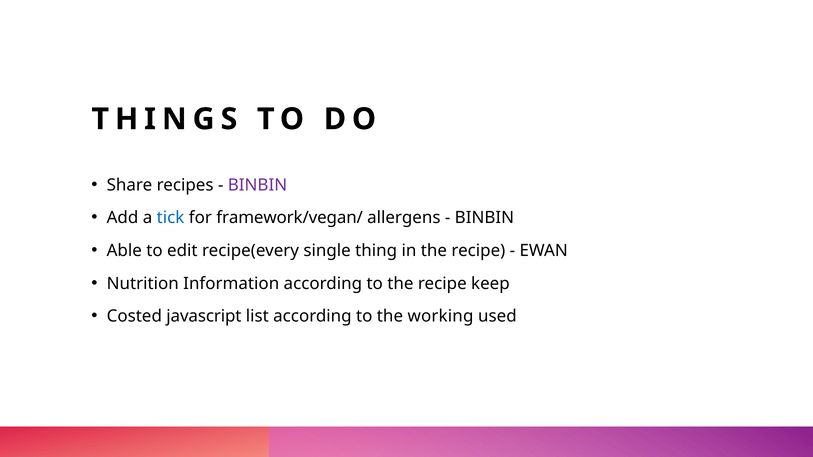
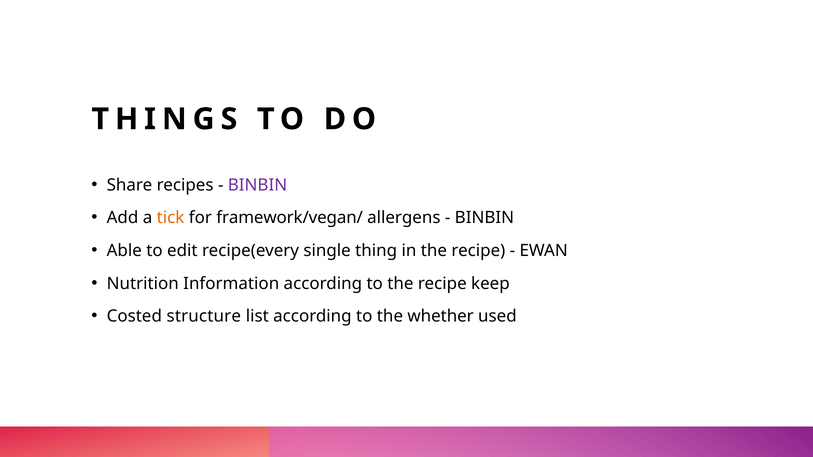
tick colour: blue -> orange
javascript: javascript -> structure
working: working -> whether
